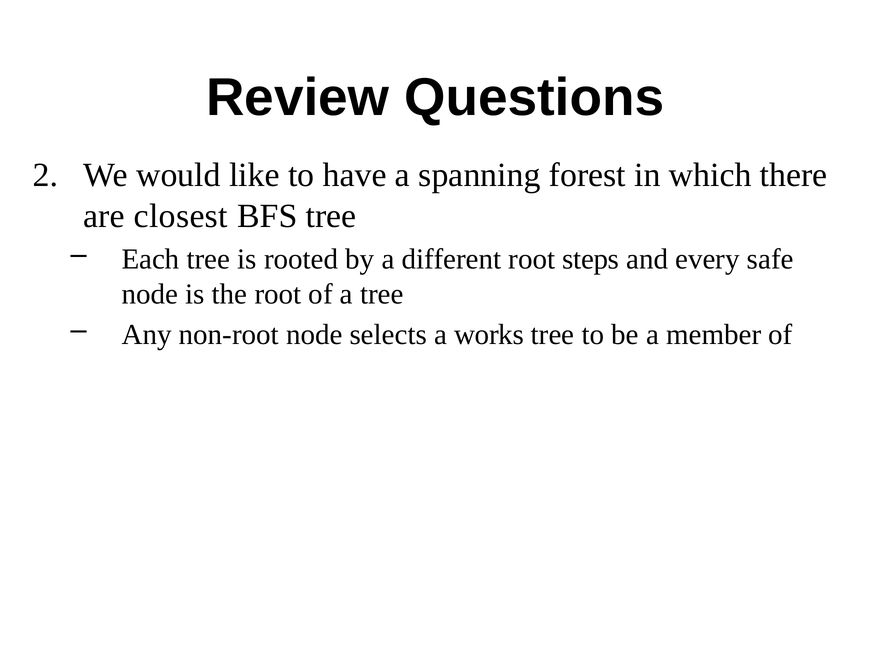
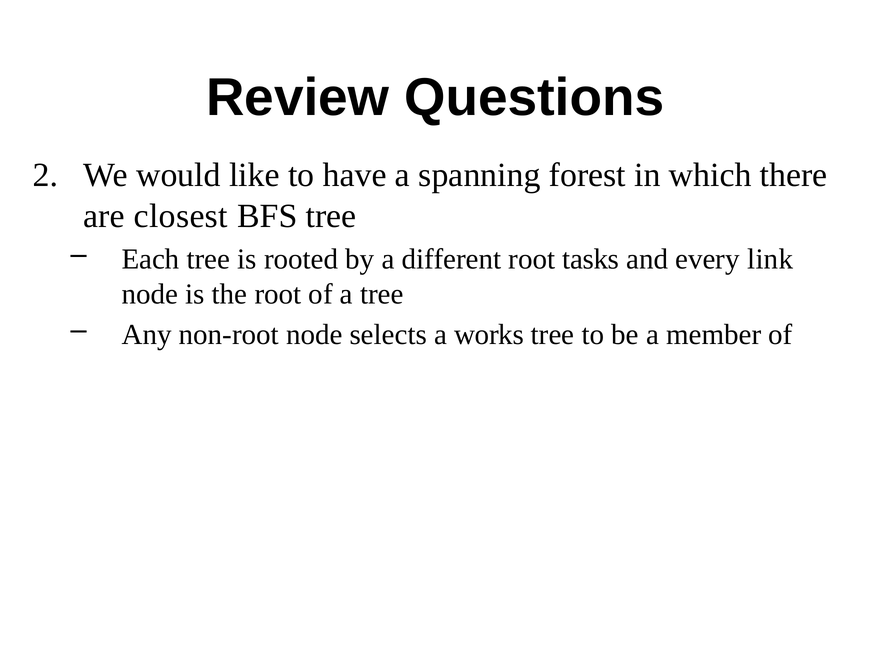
steps: steps -> tasks
safe: safe -> link
